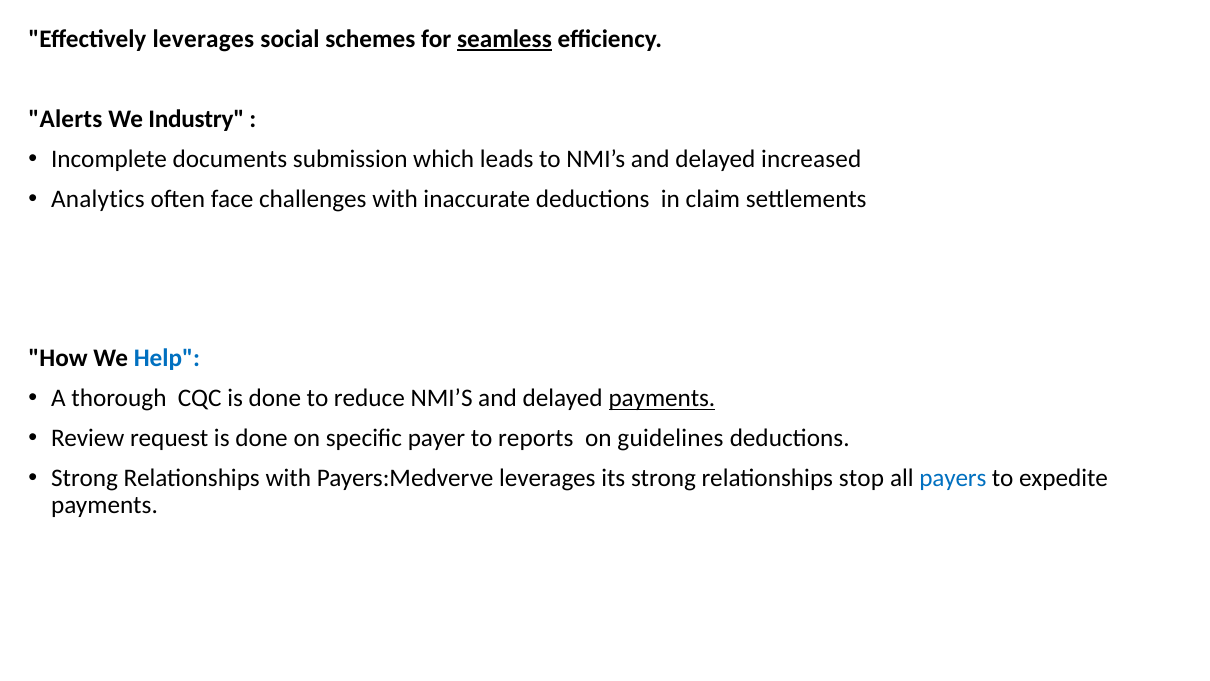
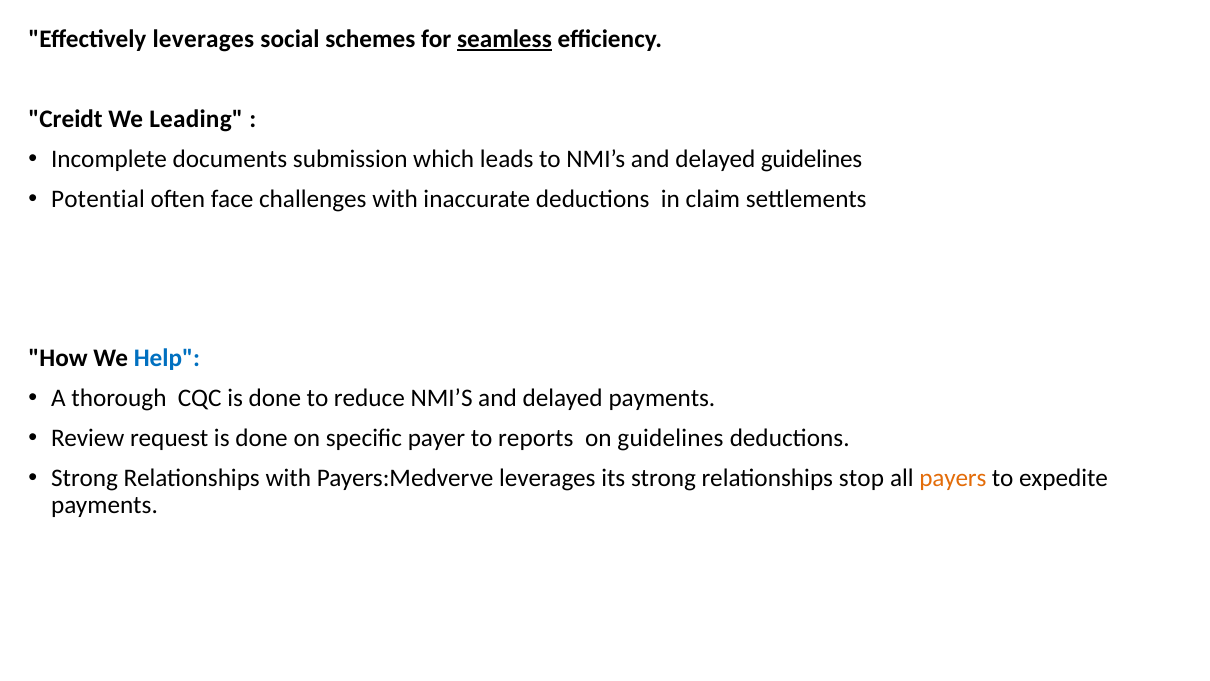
Alerts: Alerts -> Creidt
Industry: Industry -> Leading
delayed increased: increased -> guidelines
Analytics: Analytics -> Potential
payments at (662, 398) underline: present -> none
payers colour: blue -> orange
